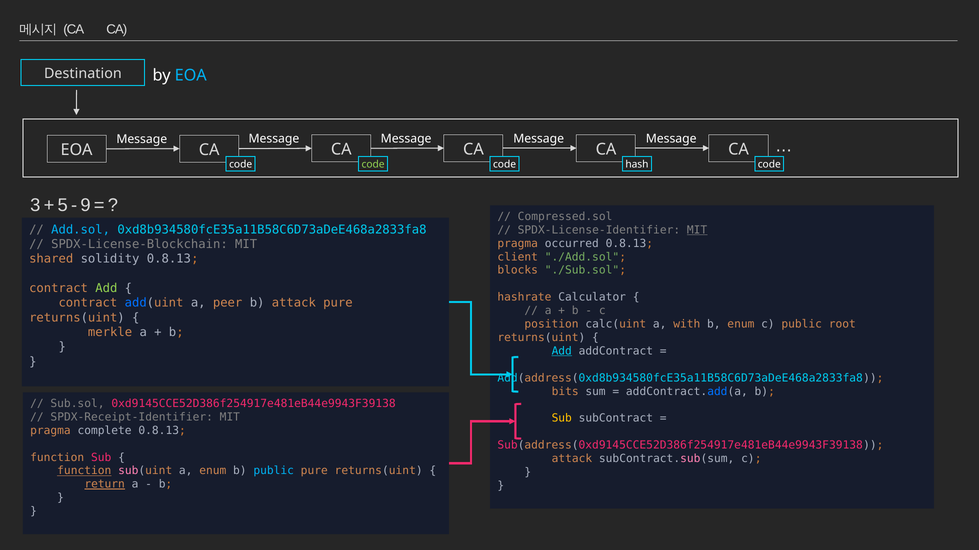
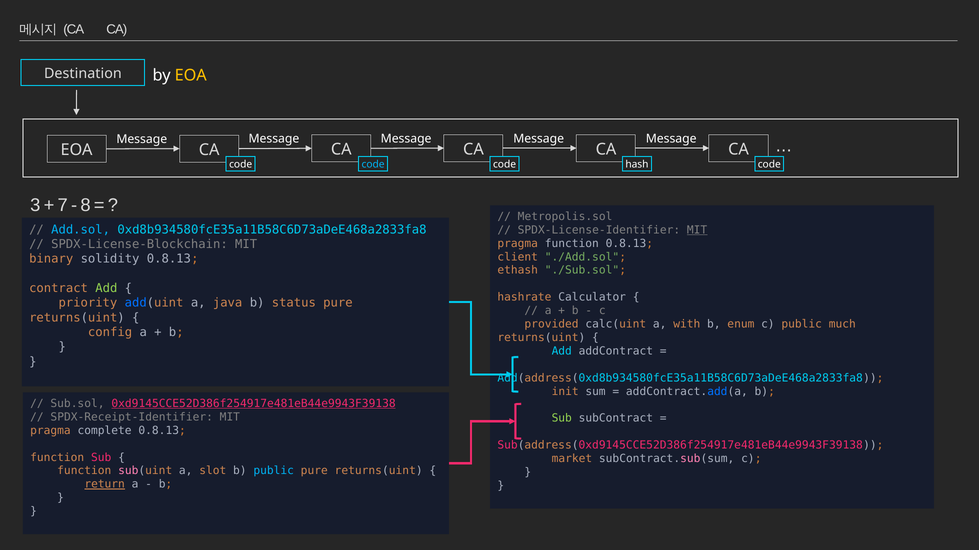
EOA at (191, 75) colour: light blue -> yellow
code at (373, 165) colour: light green -> light blue
5: 5 -> 7
9: 9 -> 8
Compressed.sol: Compressed.sol -> Metropolis.sol
pragma occurred: occurred -> function
shared: shared -> binary
blocks: blocks -> ethash
contract at (88, 303): contract -> priority
peer: peer -> java
b attack: attack -> status
position: position -> provided
root: root -> much
merkle: merkle -> config
Add at (562, 351) underline: present -> none
bits: bits -> init
0xd9145CCE52D386f254917e481eB44e9943F39138 underline: none -> present
Sub at (562, 419) colour: yellow -> light green
attack at (572, 459): attack -> market
function at (84, 471) underline: present -> none
a enum: enum -> slot
